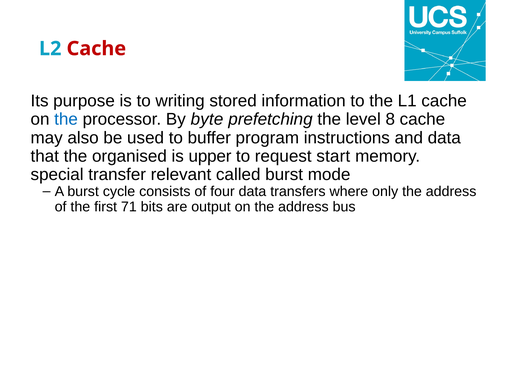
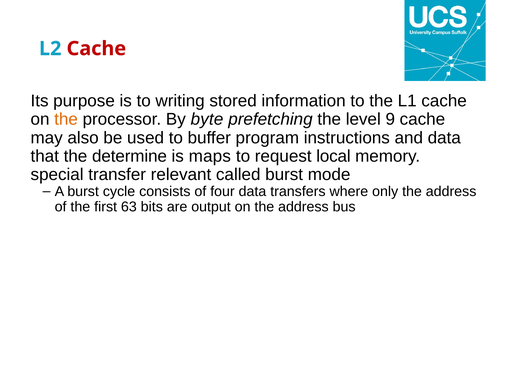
the at (66, 119) colour: blue -> orange
8: 8 -> 9
organised: organised -> determine
upper: upper -> maps
start: start -> local
71: 71 -> 63
